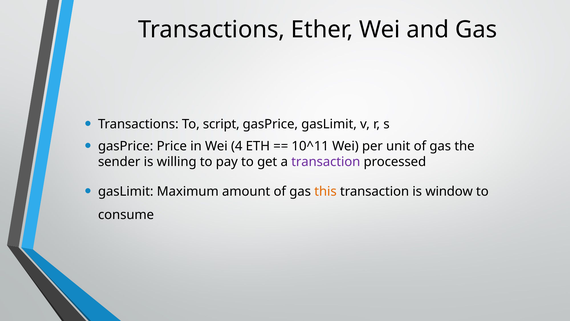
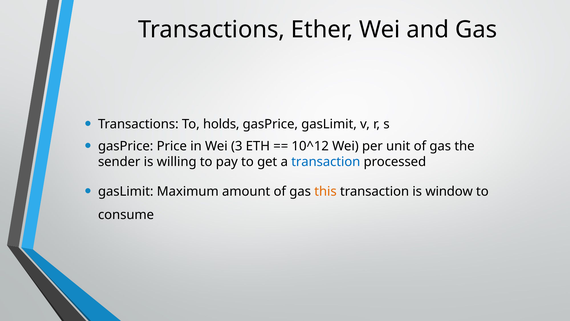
script: script -> holds
4: 4 -> 3
10^11: 10^11 -> 10^12
transaction at (326, 162) colour: purple -> blue
